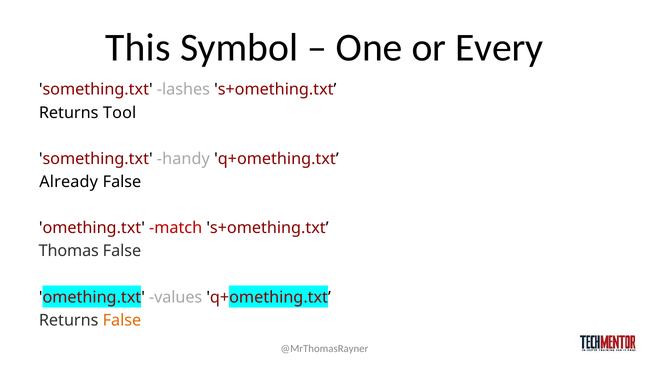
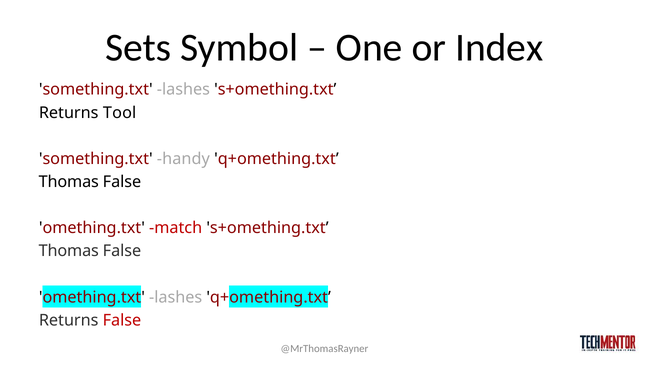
This: This -> Sets
Every: Every -> Index
Already at (69, 182): Already -> Thomas
omething.txt values: values -> lashes
False at (122, 320) colour: orange -> red
